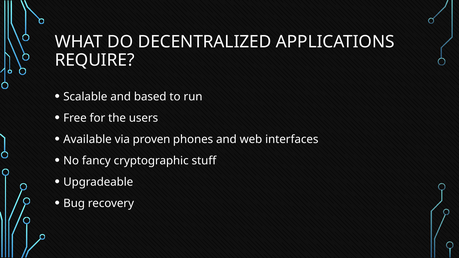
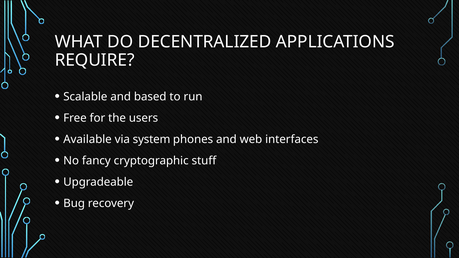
proven: proven -> system
